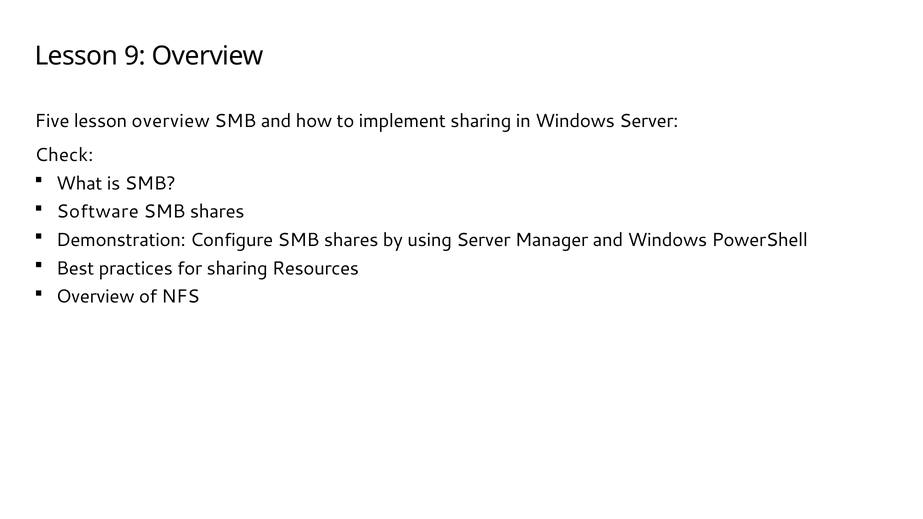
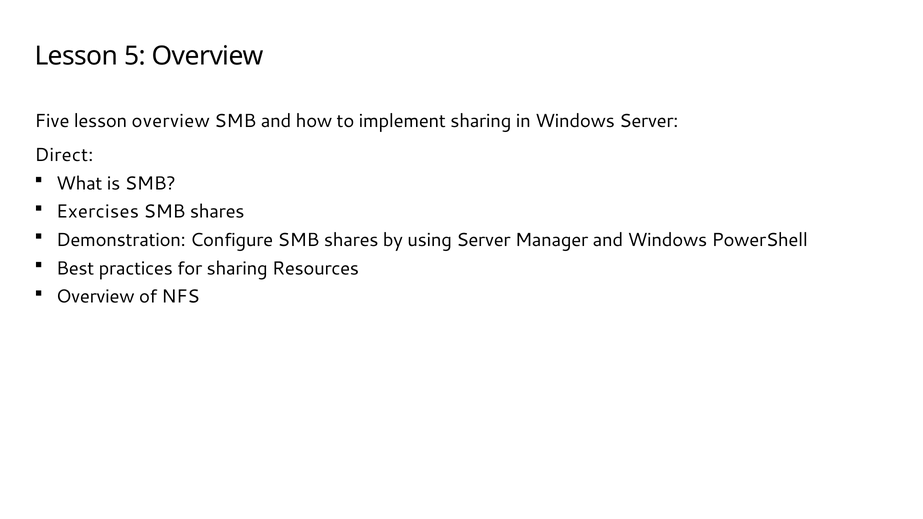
9: 9 -> 5
Check: Check -> Direct
Software: Software -> Exercises
